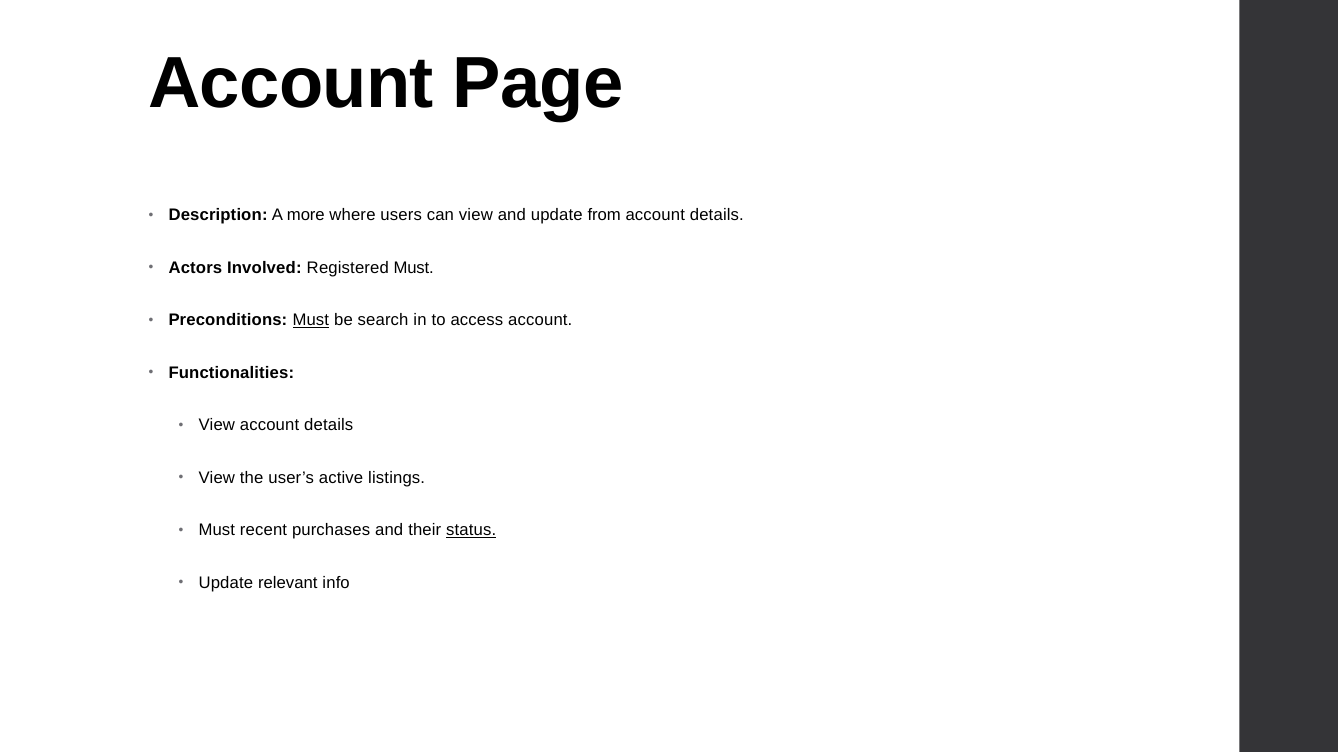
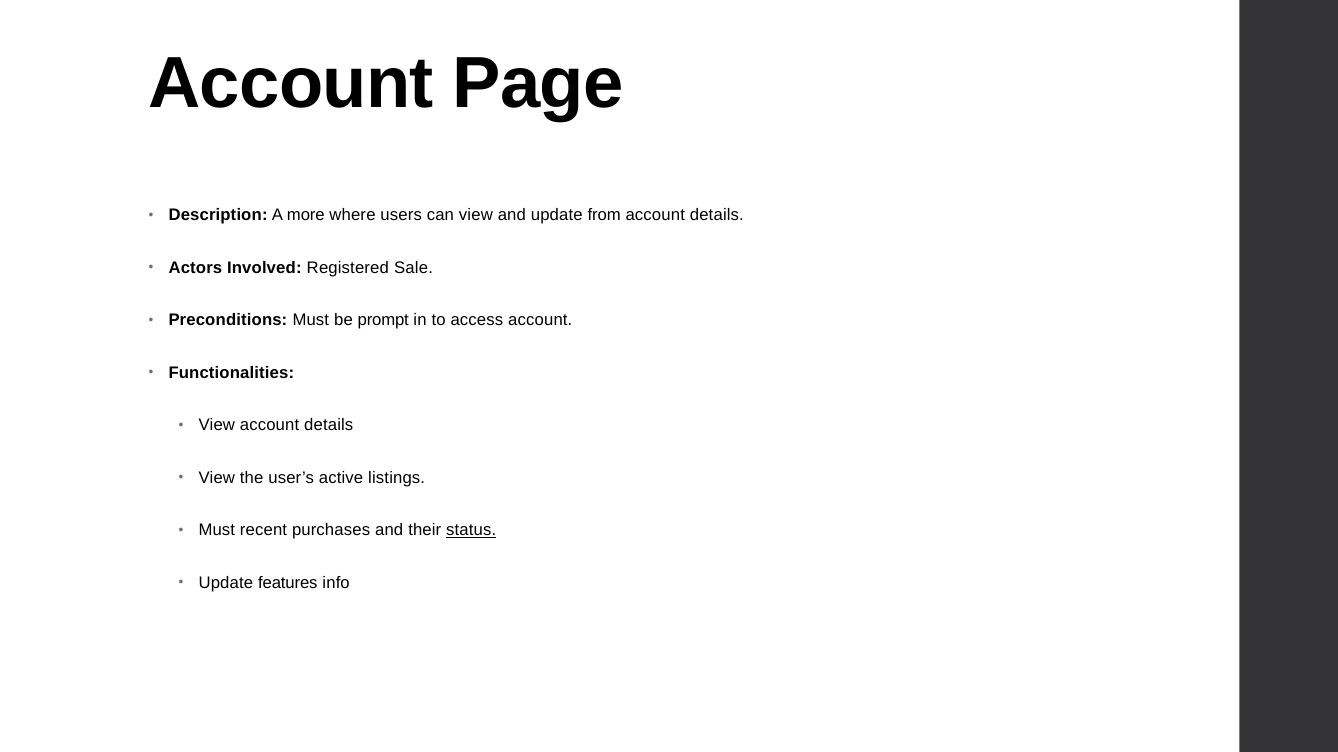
Registered Must: Must -> Sale
Must at (311, 320) underline: present -> none
search: search -> prompt
relevant: relevant -> features
